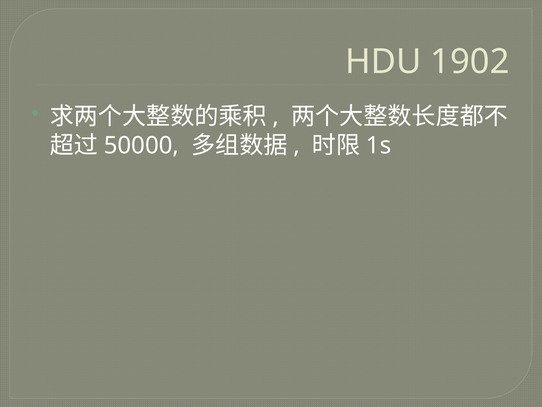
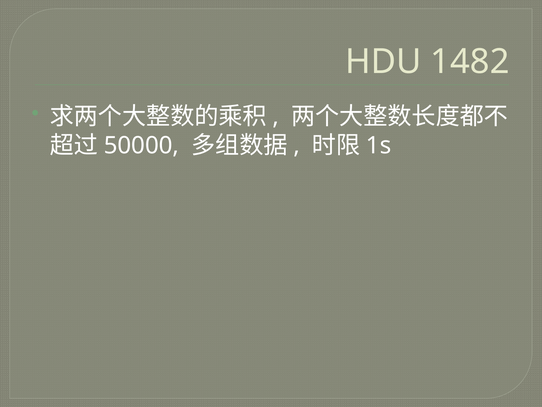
1902: 1902 -> 1482
